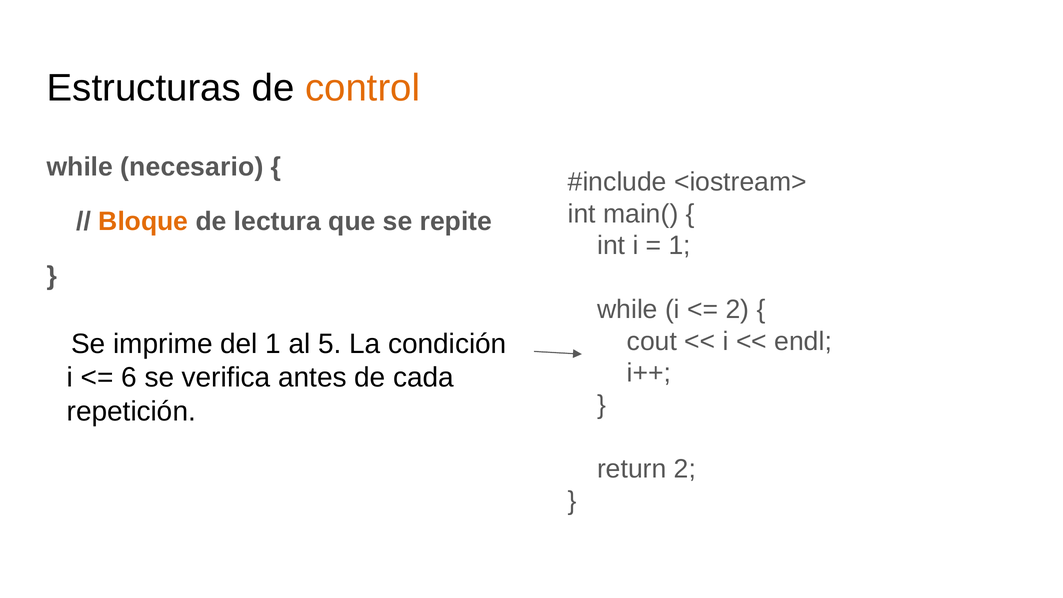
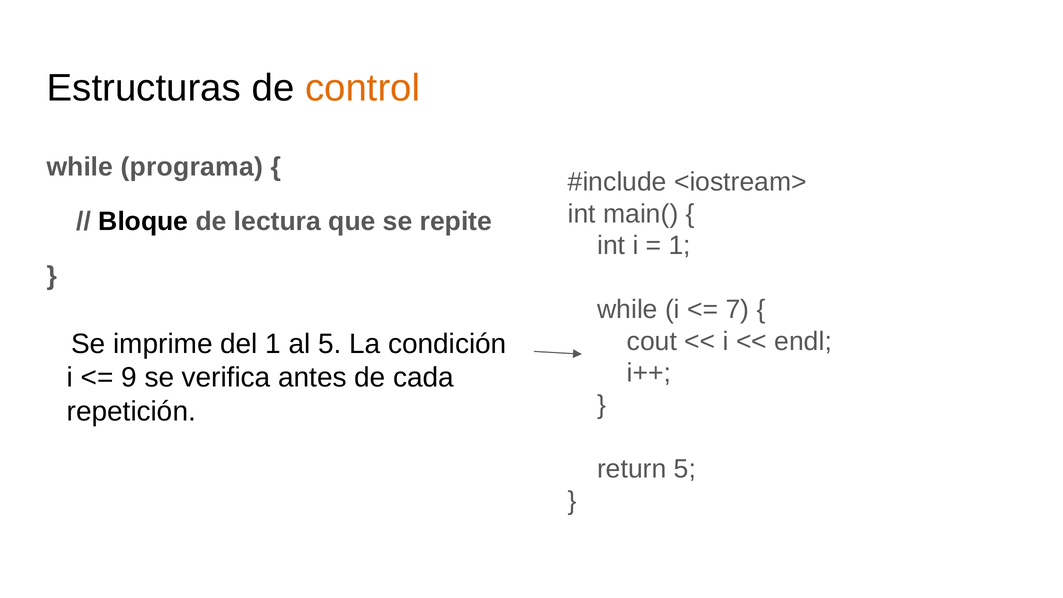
necesario: necesario -> programa
Bloque colour: orange -> black
2 at (737, 309): 2 -> 7
6: 6 -> 9
return 2: 2 -> 5
